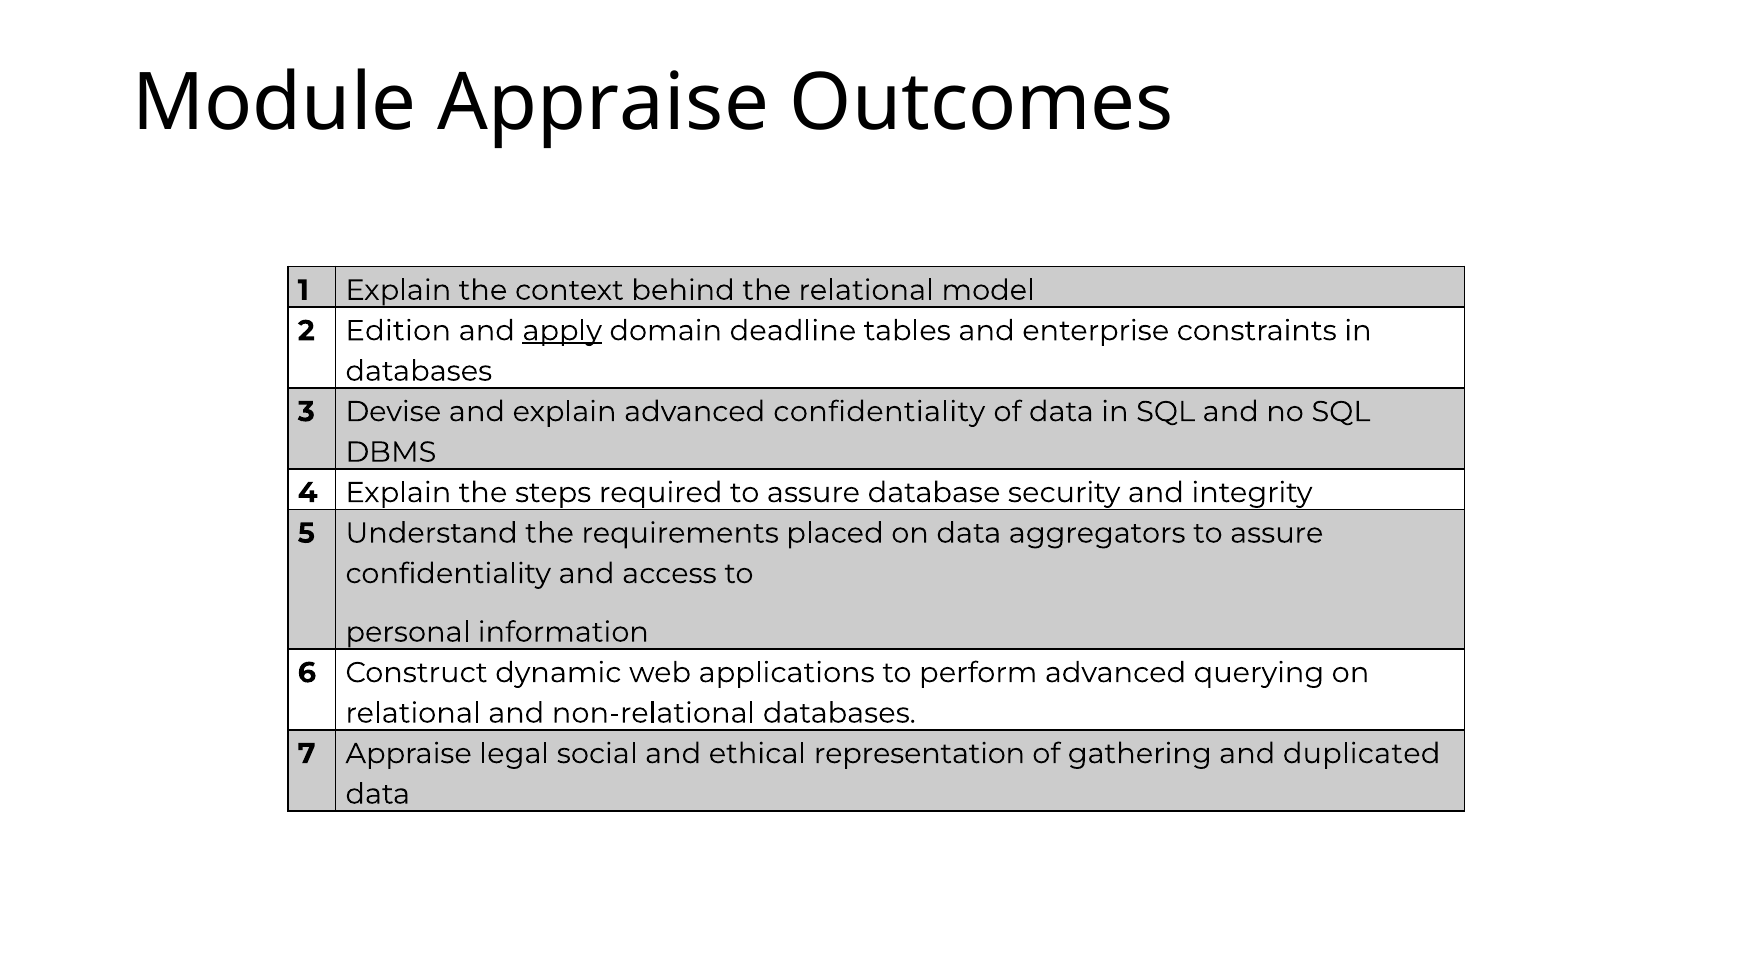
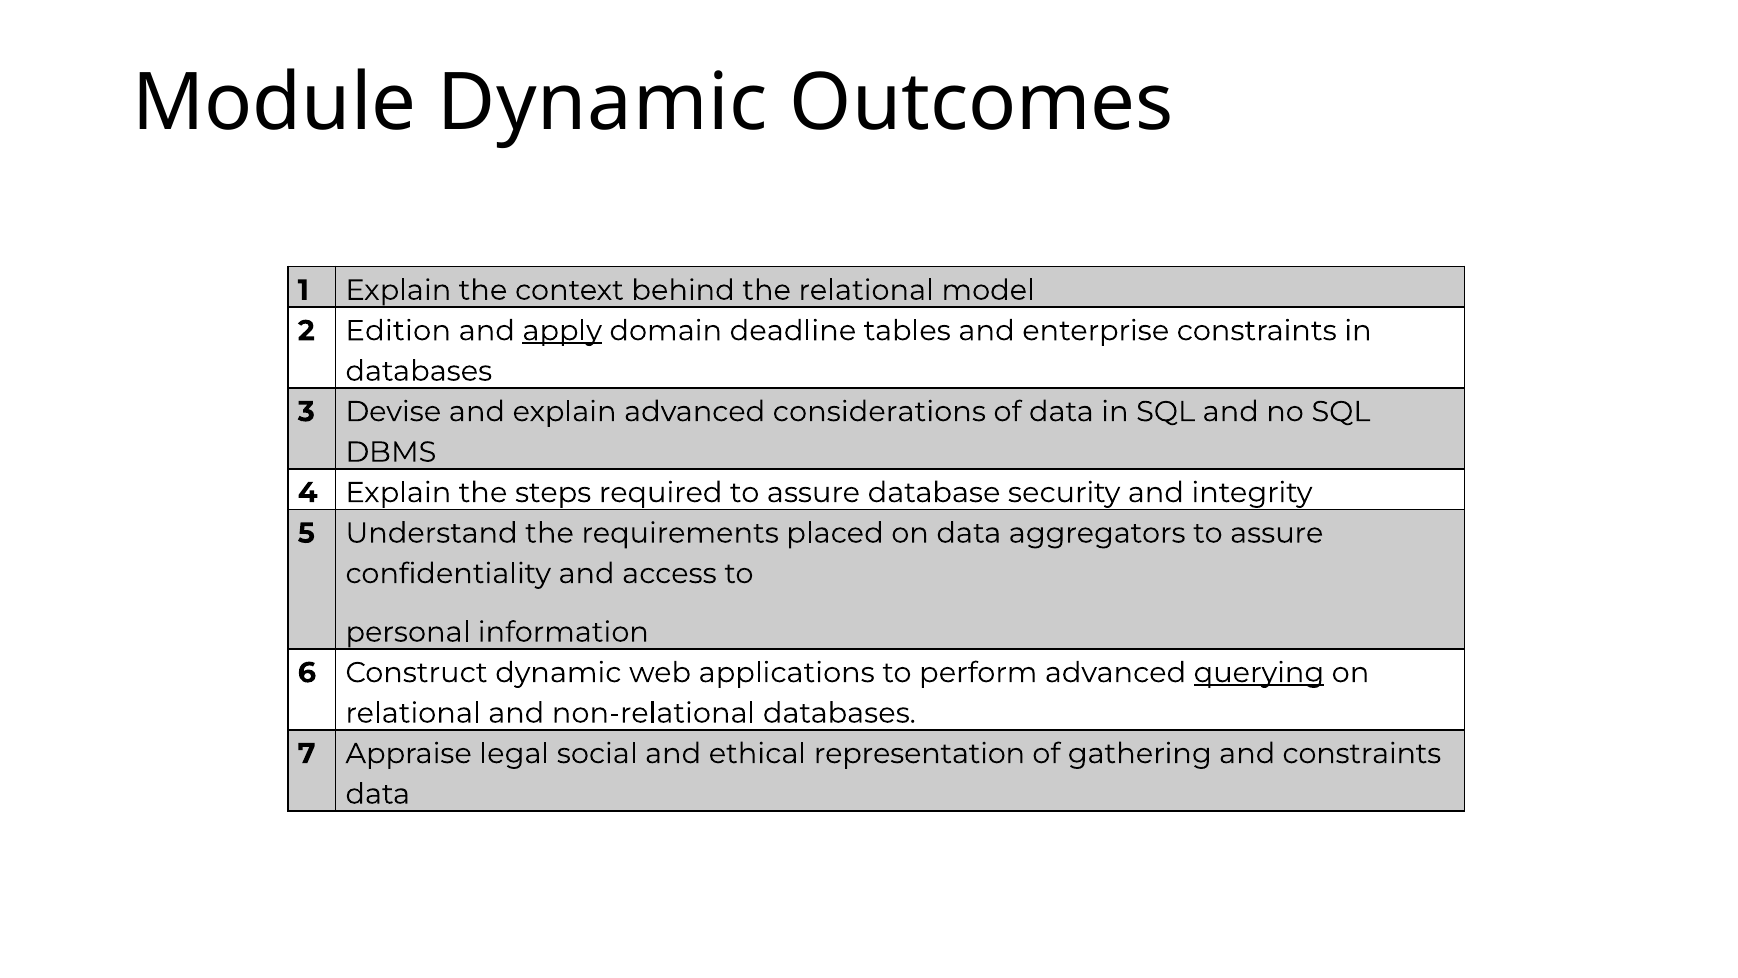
Module Appraise: Appraise -> Dynamic
advanced confidentiality: confidentiality -> considerations
querying underline: none -> present
and duplicated: duplicated -> constraints
